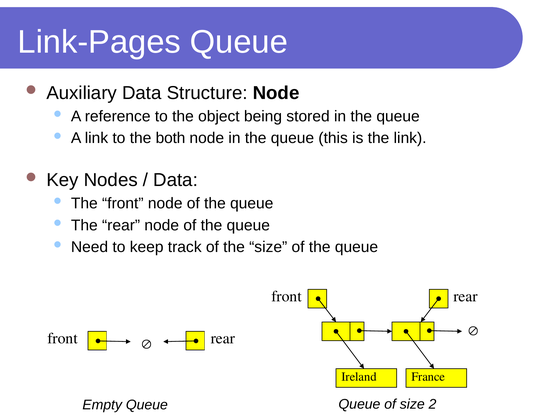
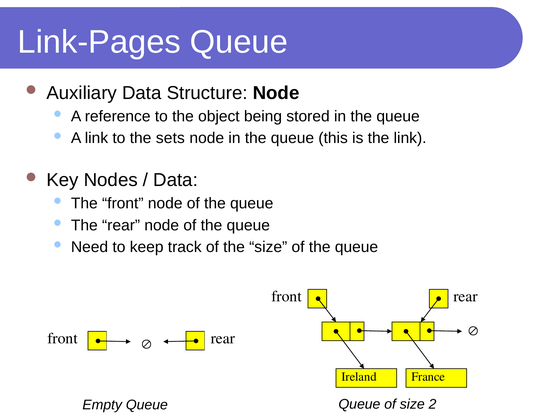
both: both -> sets
